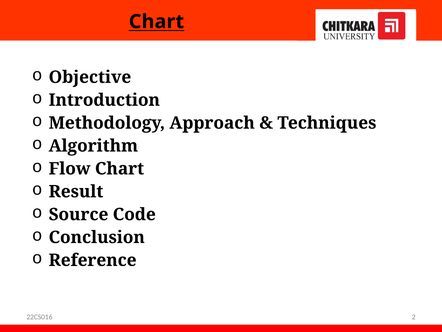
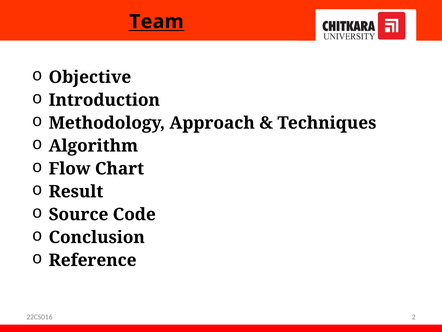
Chart at (156, 22): Chart -> Team
